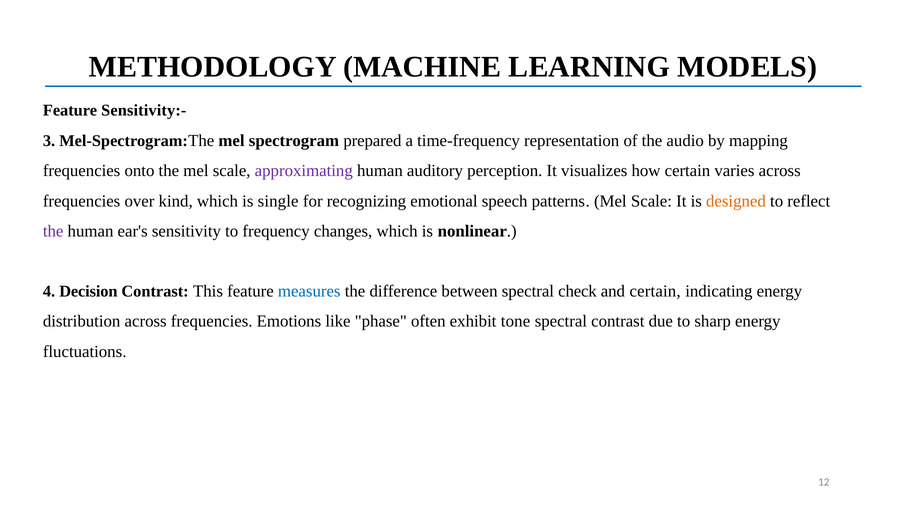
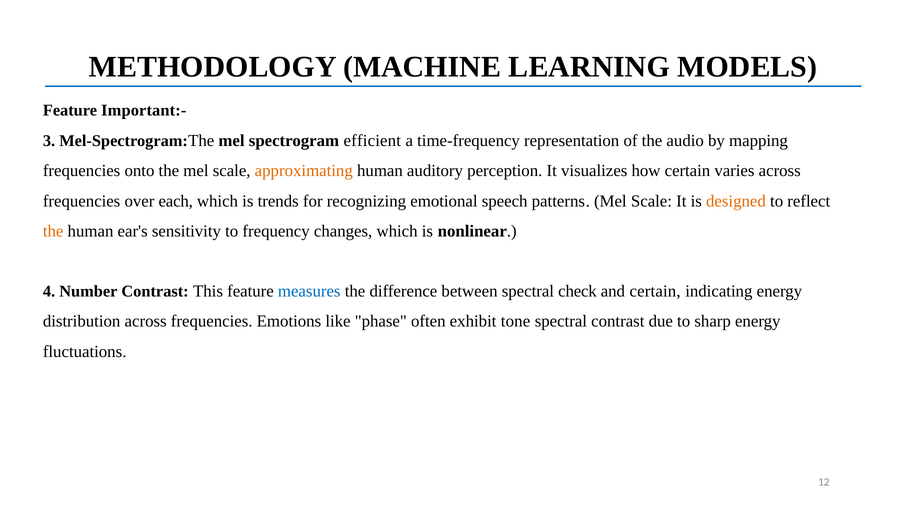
Sensitivity:-: Sensitivity:- -> Important:-
prepared: prepared -> efficient
approximating colour: purple -> orange
kind: kind -> each
single: single -> trends
the at (53, 231) colour: purple -> orange
Decision: Decision -> Number
